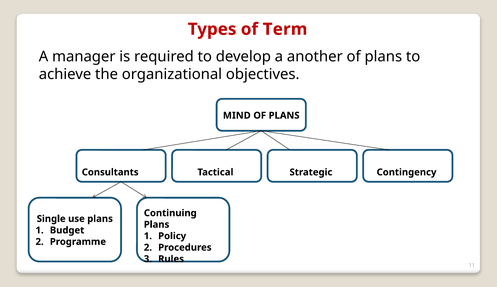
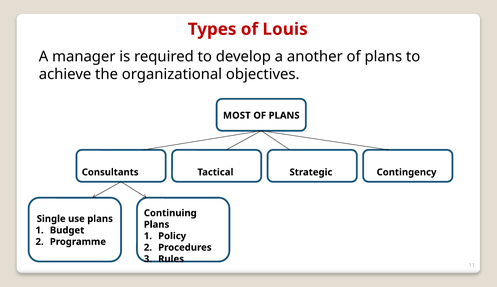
Term: Term -> Louis
MIND: MIND -> MOST
